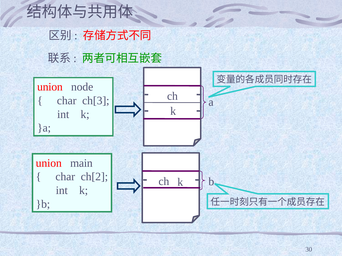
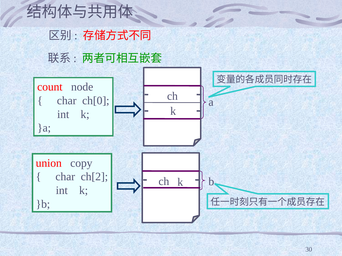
union at (50, 87): union -> count
ch[3: ch[3 -> ch[0
main: main -> copy
